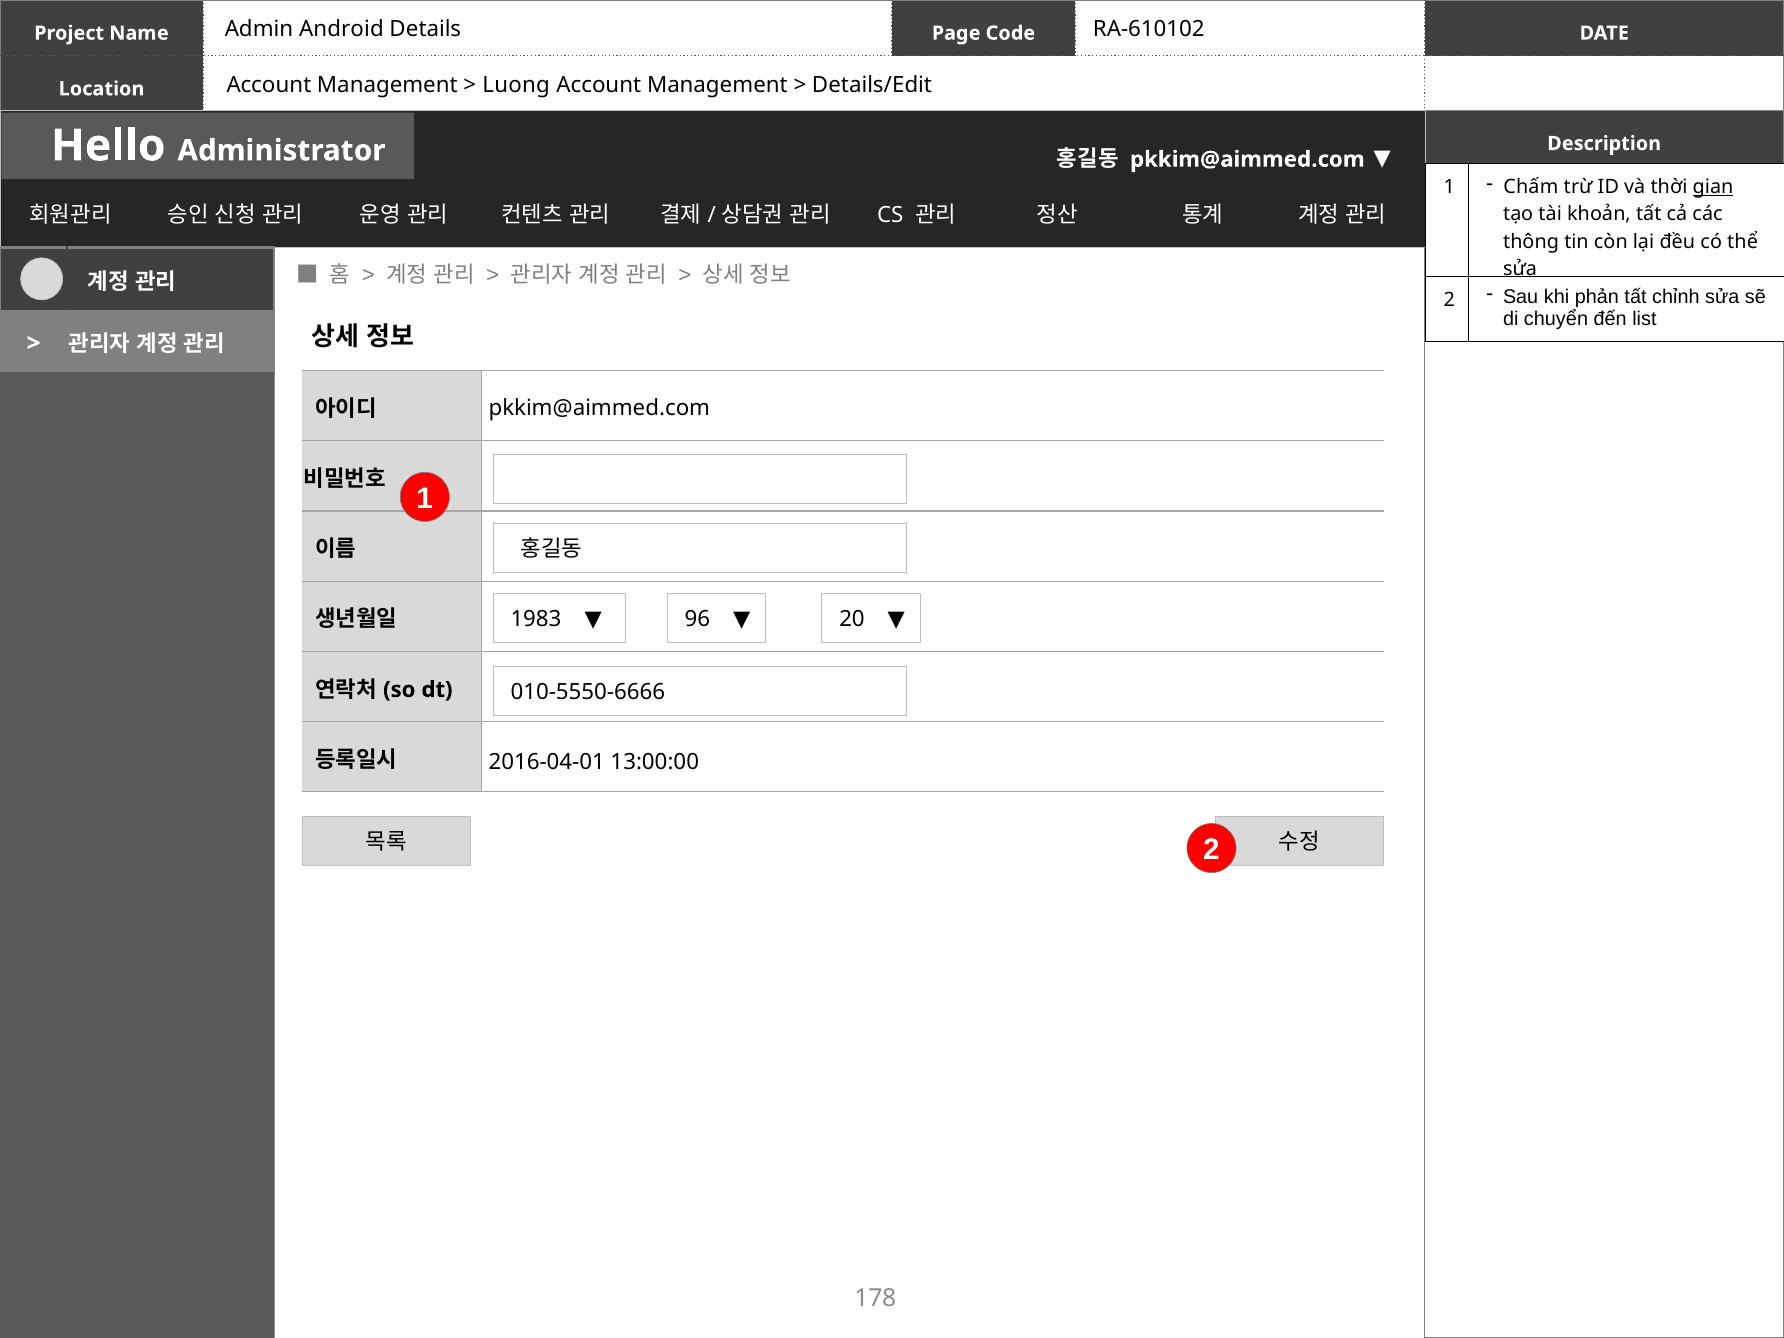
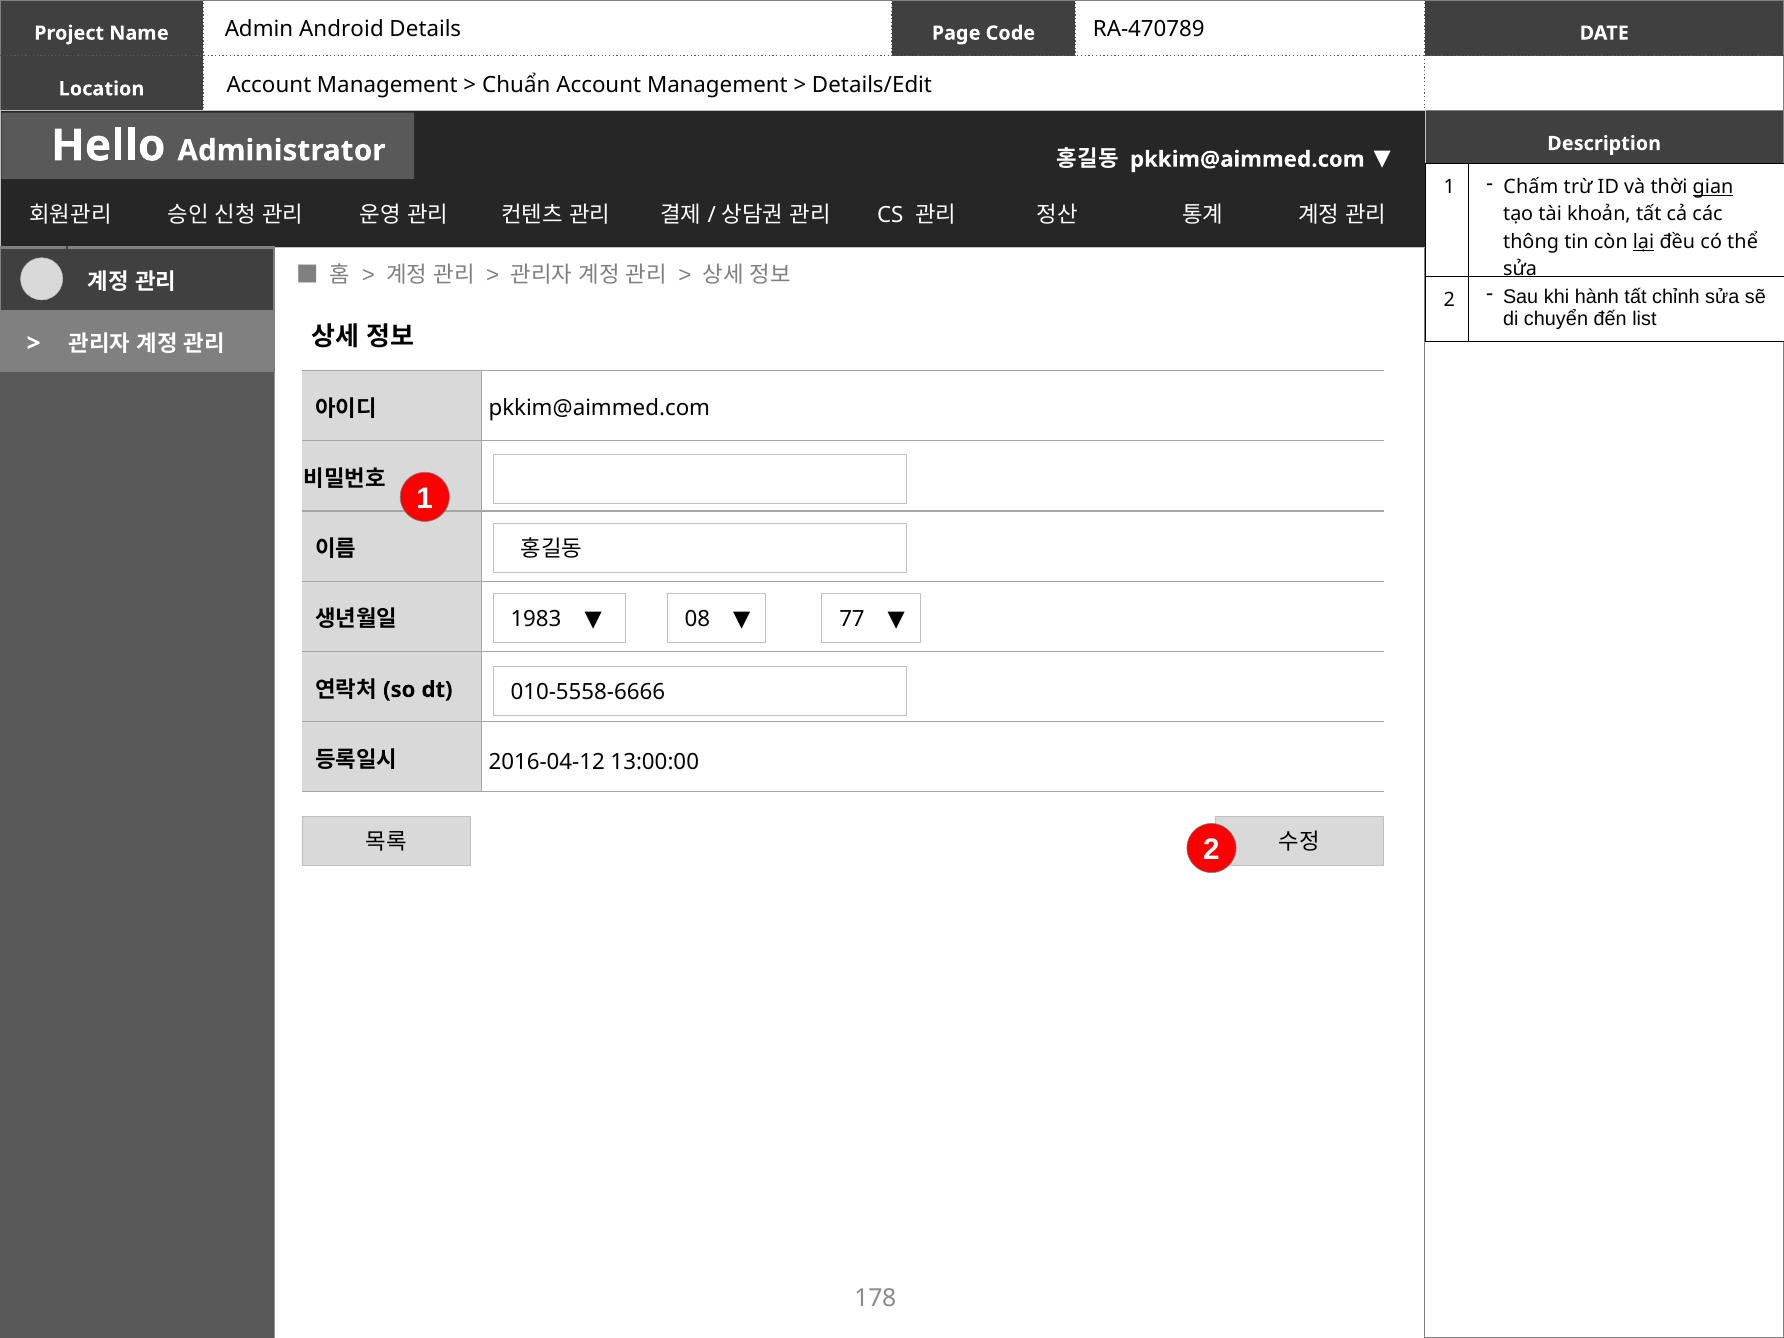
RA-610102: RA-610102 -> RA-470789
Luong: Luong -> Chuẩn
lại underline: none -> present
phản: phản -> hành
96: 96 -> 08
20: 20 -> 77
010-5550-6666: 010-5550-6666 -> 010-5558-6666
2016-04-01: 2016-04-01 -> 2016-04-12
